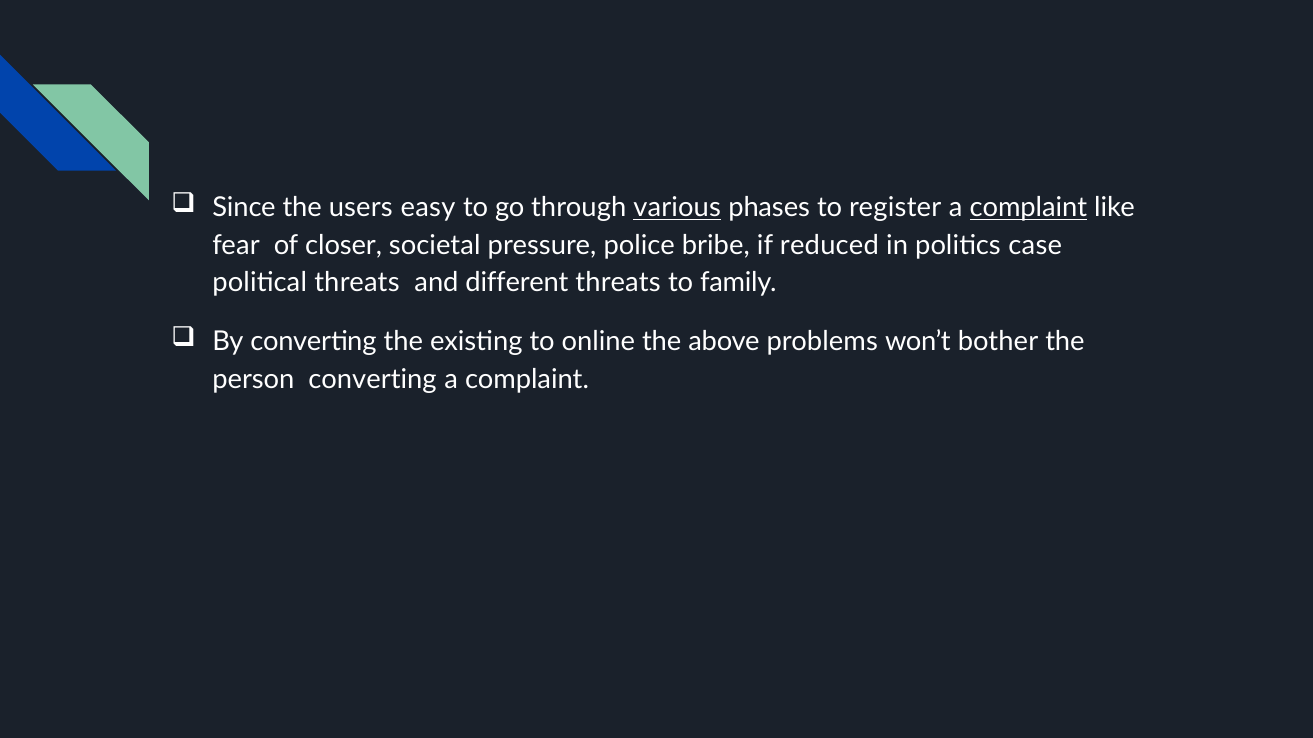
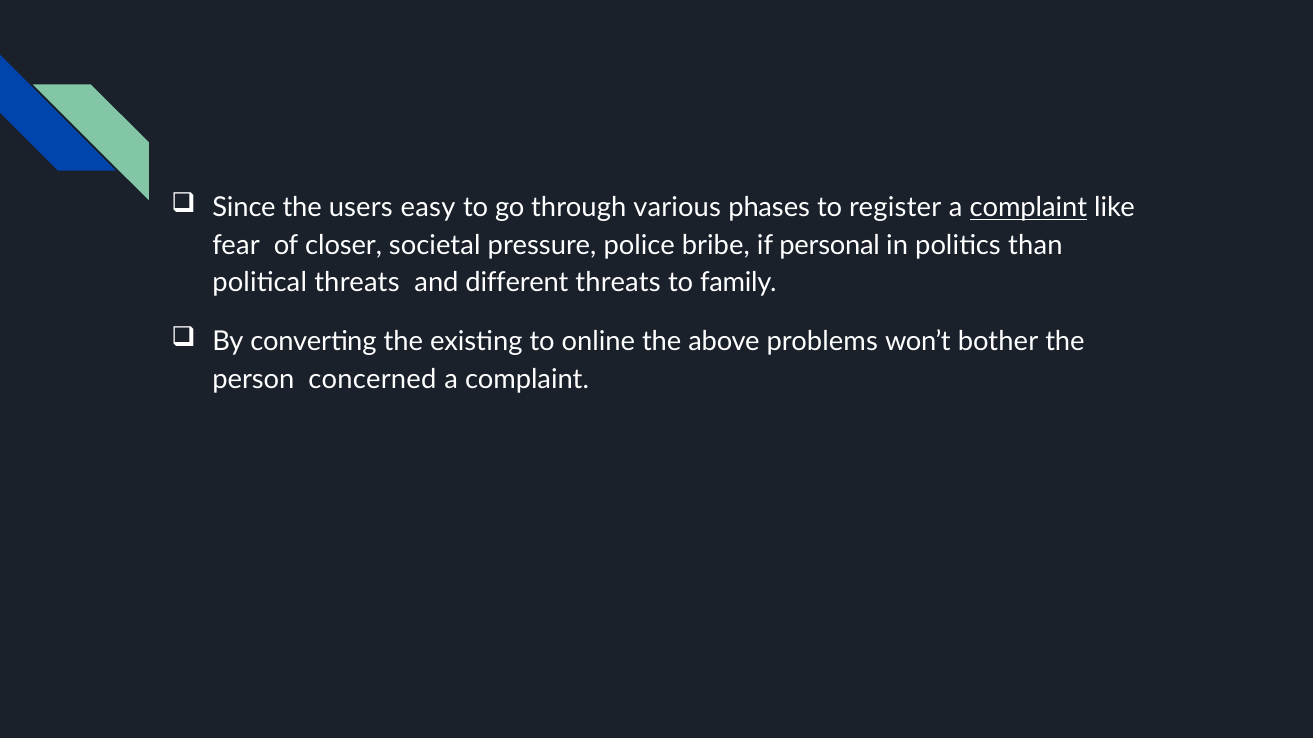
various underline: present -> none
reduced: reduced -> personal
case: case -> than
person converting: converting -> concerned
